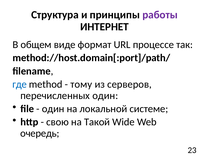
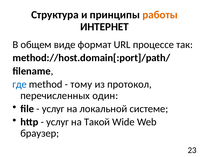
работы colour: purple -> orange
серверов: серверов -> протокол
один at (53, 109): один -> услуг
свою at (57, 122): свою -> услуг
очередь: очередь -> браузер
